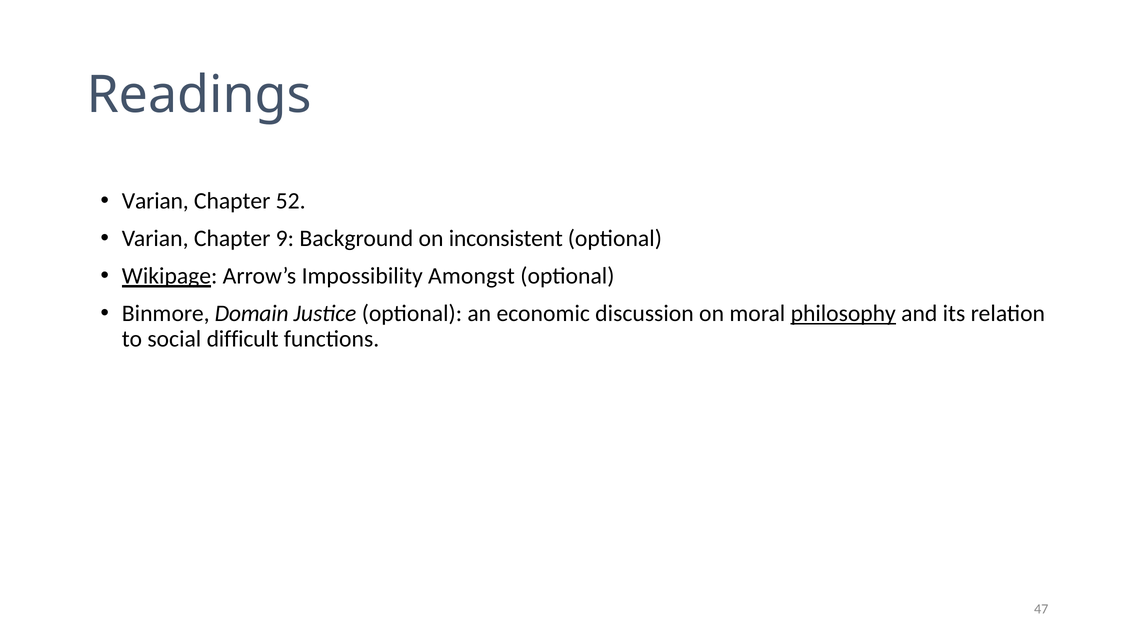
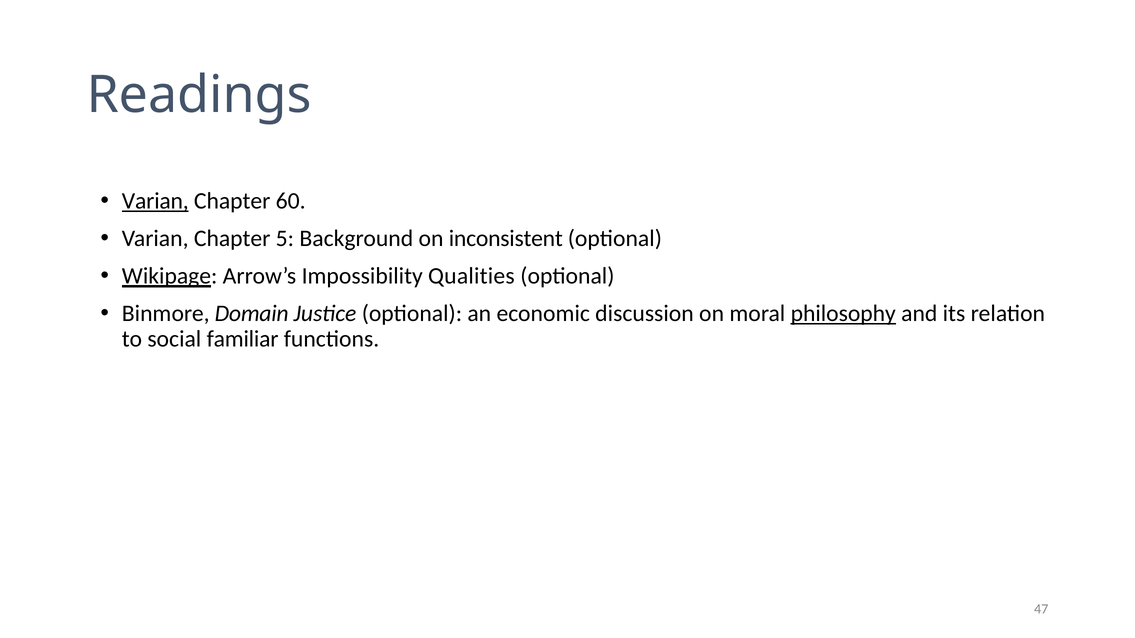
Varian at (155, 201) underline: none -> present
52: 52 -> 60
9: 9 -> 5
Amongst: Amongst -> Qualities
difficult: difficult -> familiar
